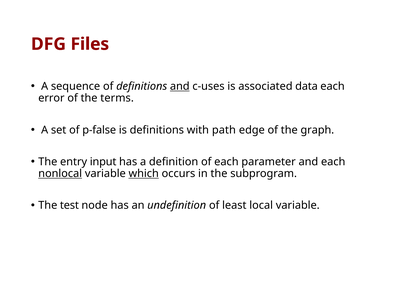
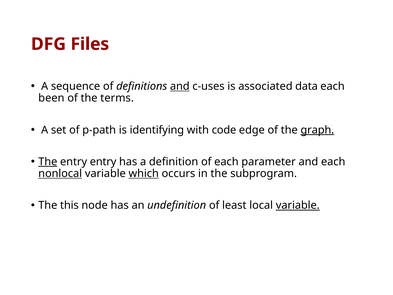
error: error -> been
p-false: p-false -> p-path
is definitions: definitions -> identifying
path: path -> code
graph underline: none -> present
The at (48, 162) underline: none -> present
entry input: input -> entry
test: test -> this
variable at (298, 205) underline: none -> present
